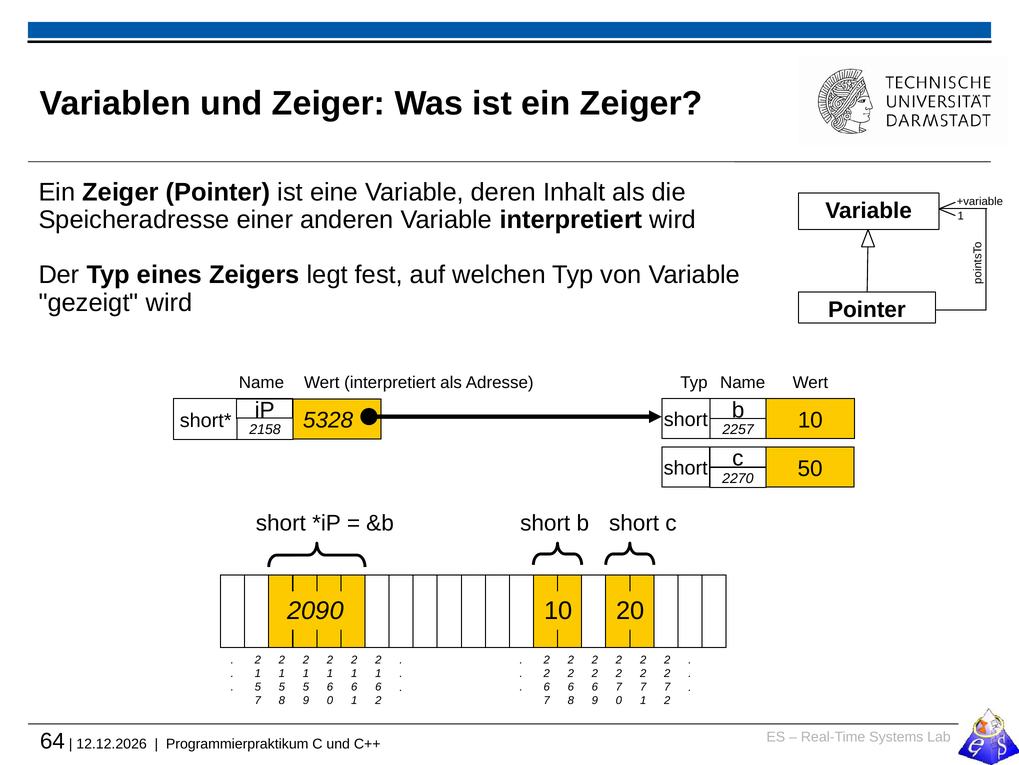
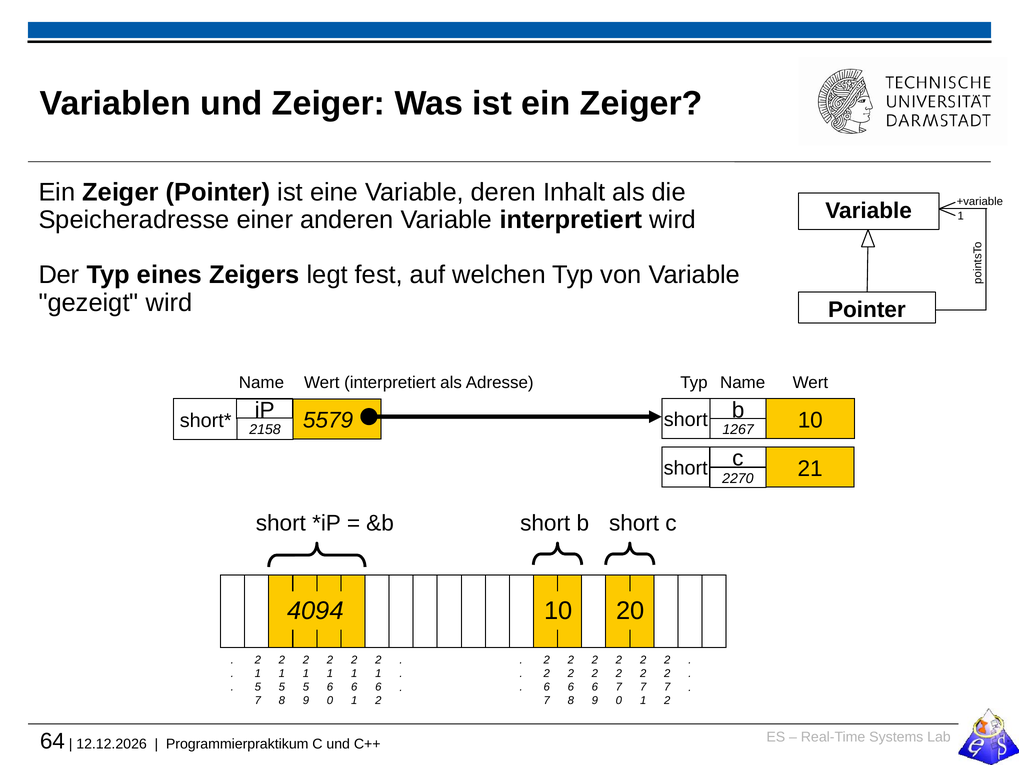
5328: 5328 -> 5579
2257: 2257 -> 1267
50: 50 -> 21
2090: 2090 -> 4094
